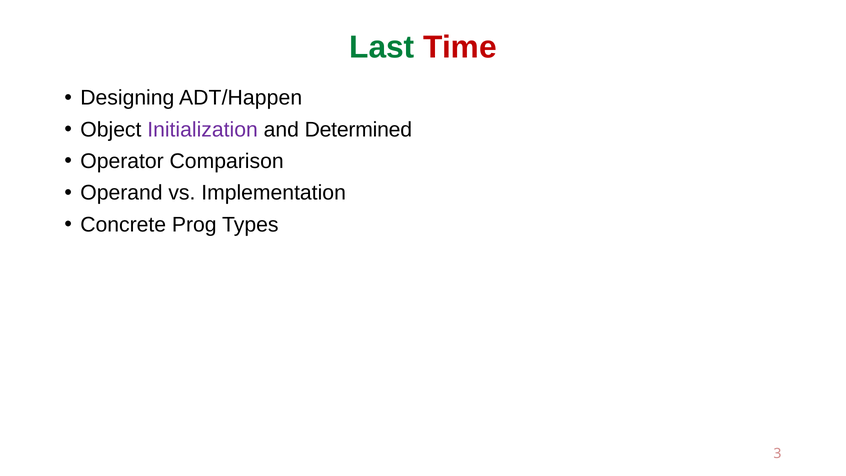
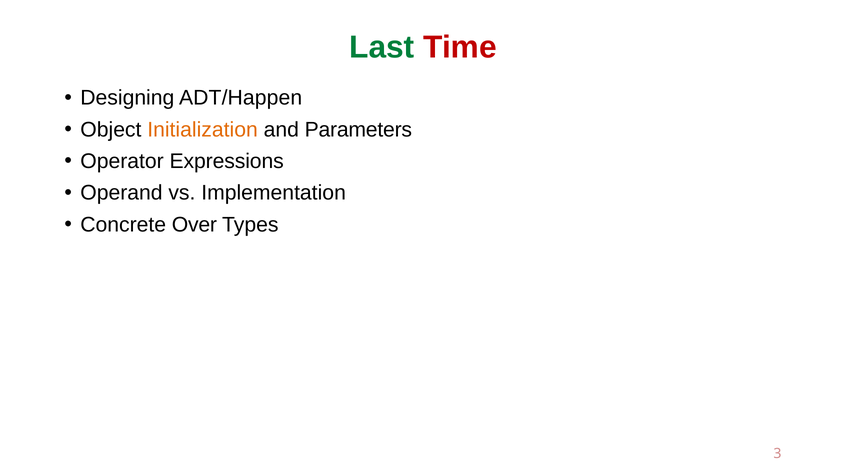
Initialization colour: purple -> orange
Determined: Determined -> Parameters
Comparison: Comparison -> Expressions
Prog: Prog -> Over
